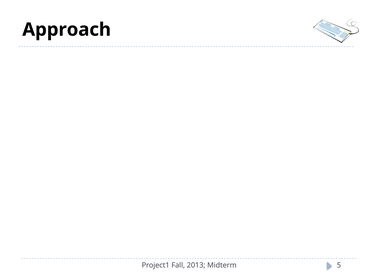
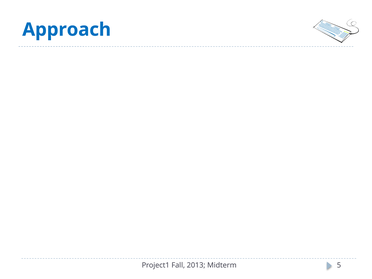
Approach colour: black -> blue
